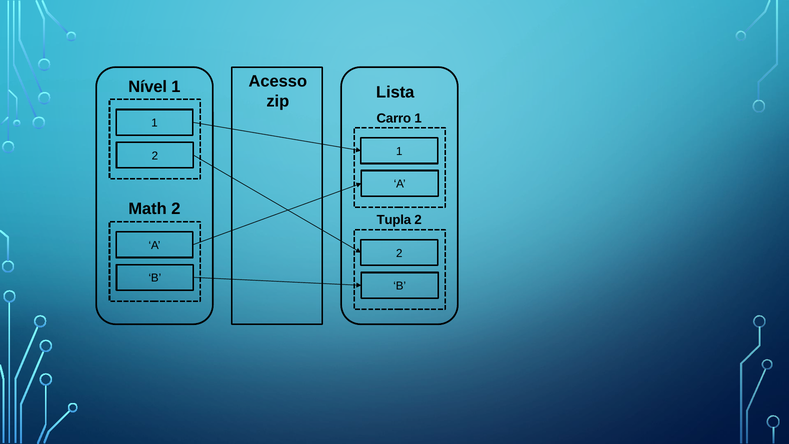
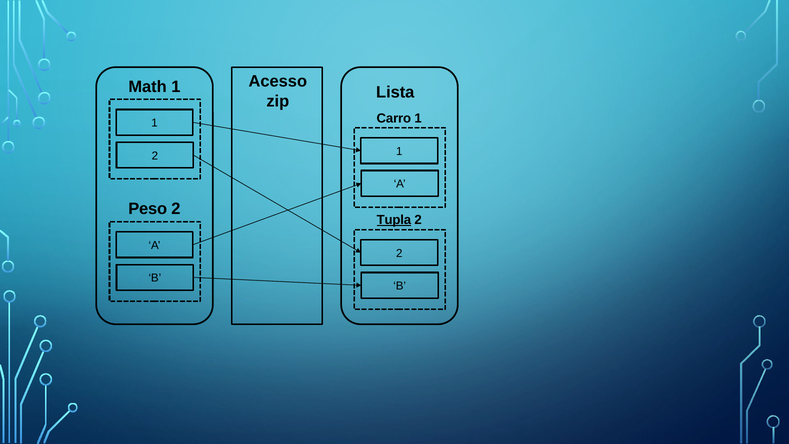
Nível: Nível -> Math
Math: Math -> Peso
Tupla underline: none -> present
